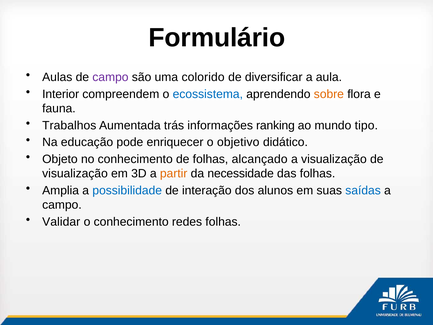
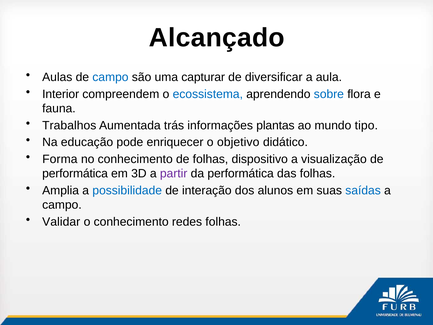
Formulário: Formulário -> Alcançado
campo at (110, 77) colour: purple -> blue
colorido: colorido -> capturar
sobre colour: orange -> blue
ranking: ranking -> plantas
Objeto: Objeto -> Forma
alcançado: alcançado -> dispositivo
visualização at (75, 173): visualização -> performática
partir colour: orange -> purple
da necessidade: necessidade -> performática
